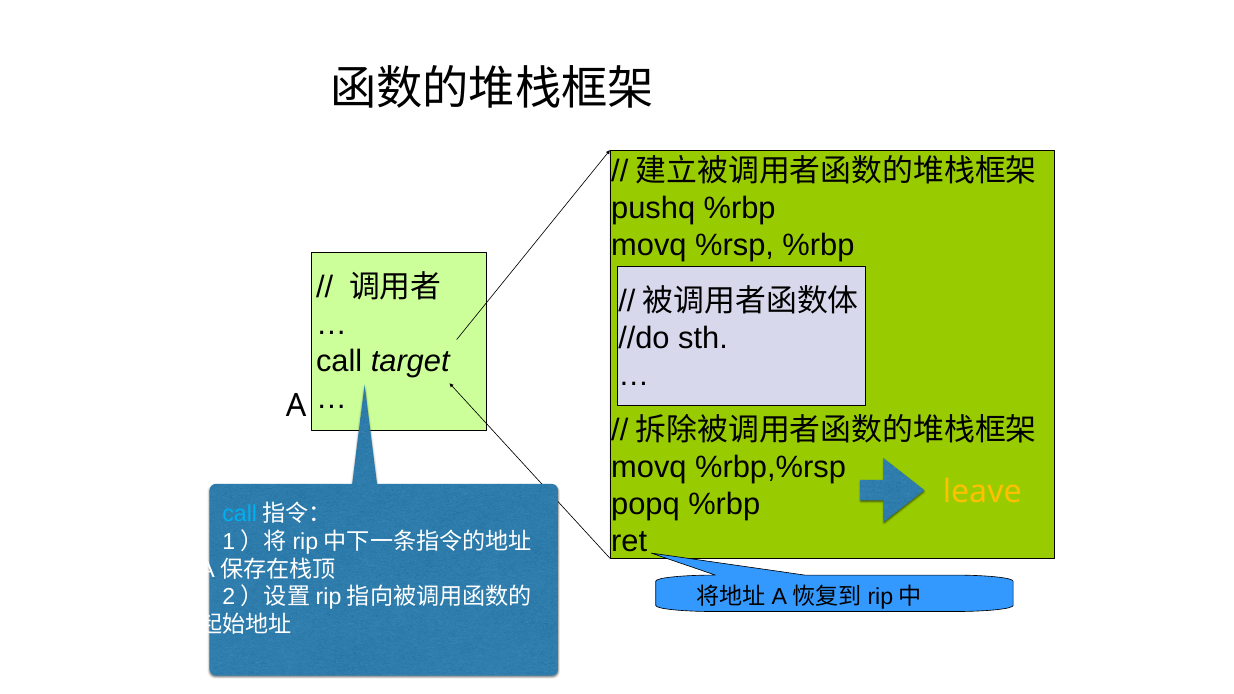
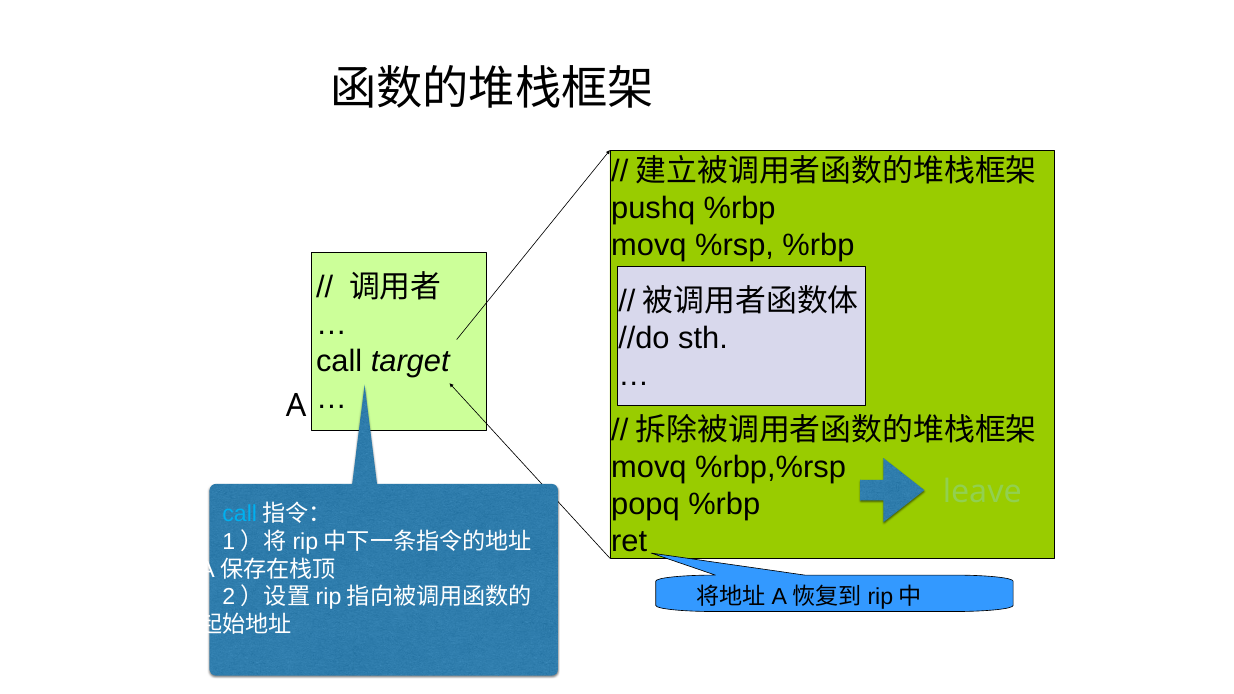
leave colour: yellow -> light green
